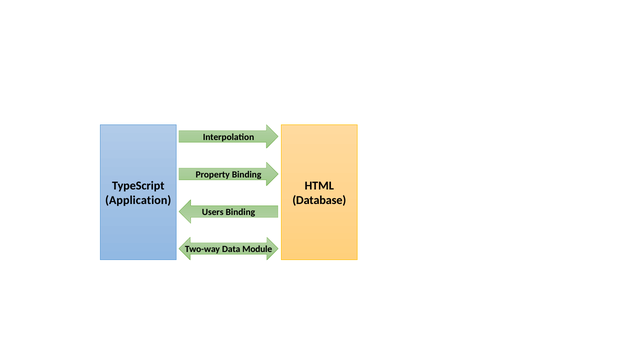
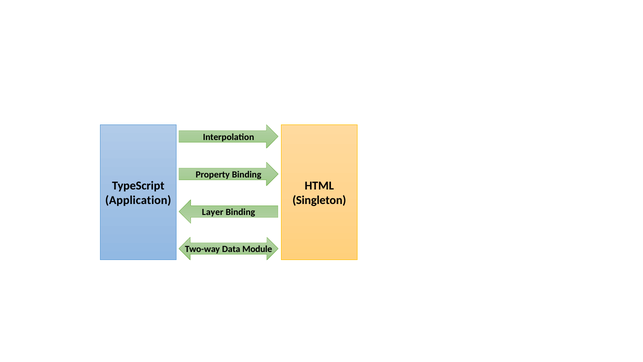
Database: Database -> Singleton
Users: Users -> Layer
